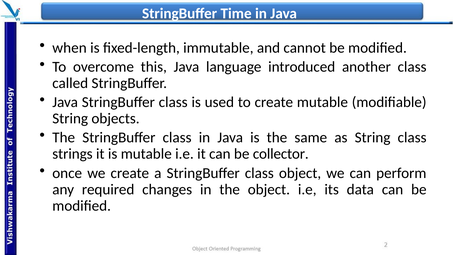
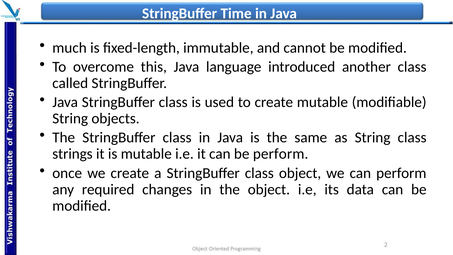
when: when -> much
be collector: collector -> perform
